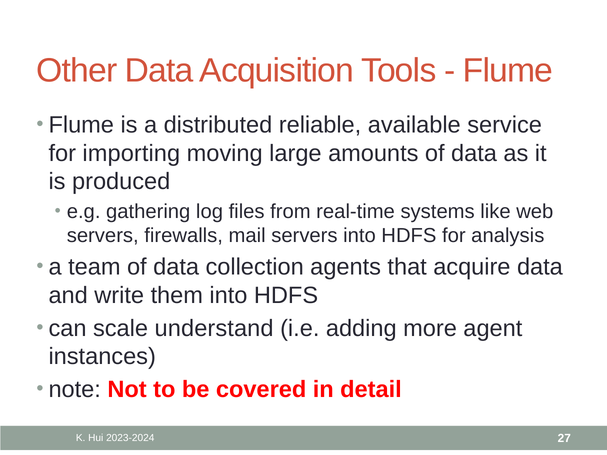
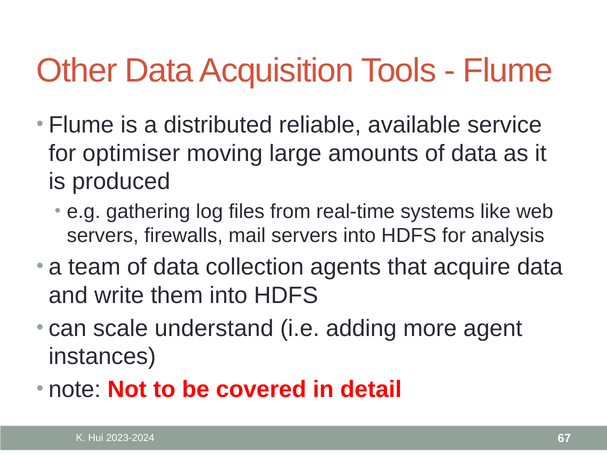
importing: importing -> optimiser
27: 27 -> 67
